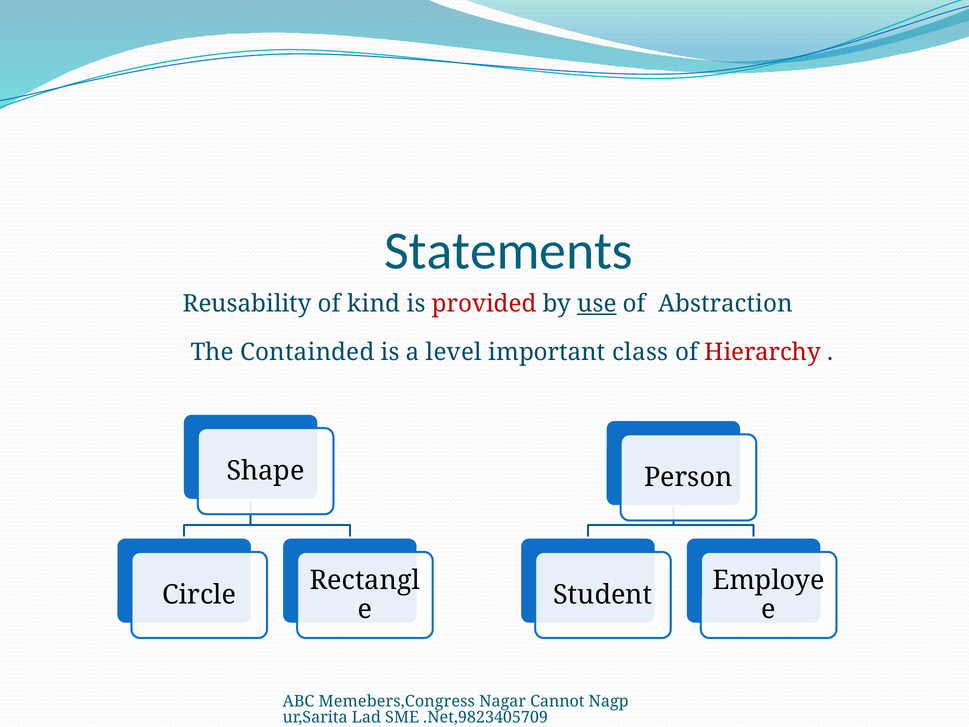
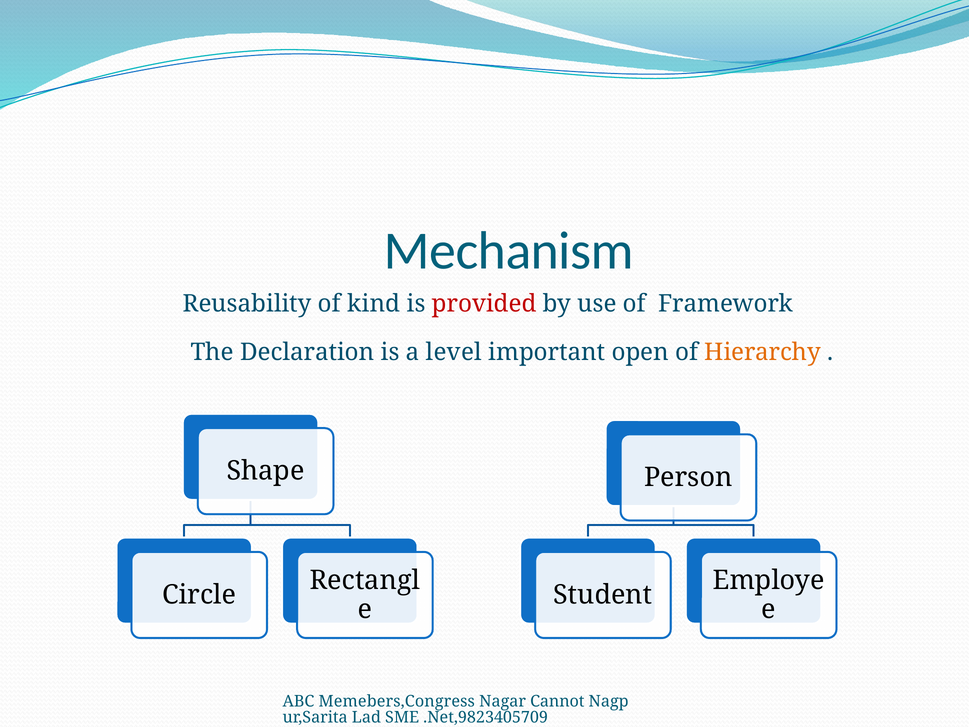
Statements: Statements -> Mechanism
use underline: present -> none
Abstraction: Abstraction -> Framework
Containded: Containded -> Declaration
class: class -> open
Hierarchy colour: red -> orange
